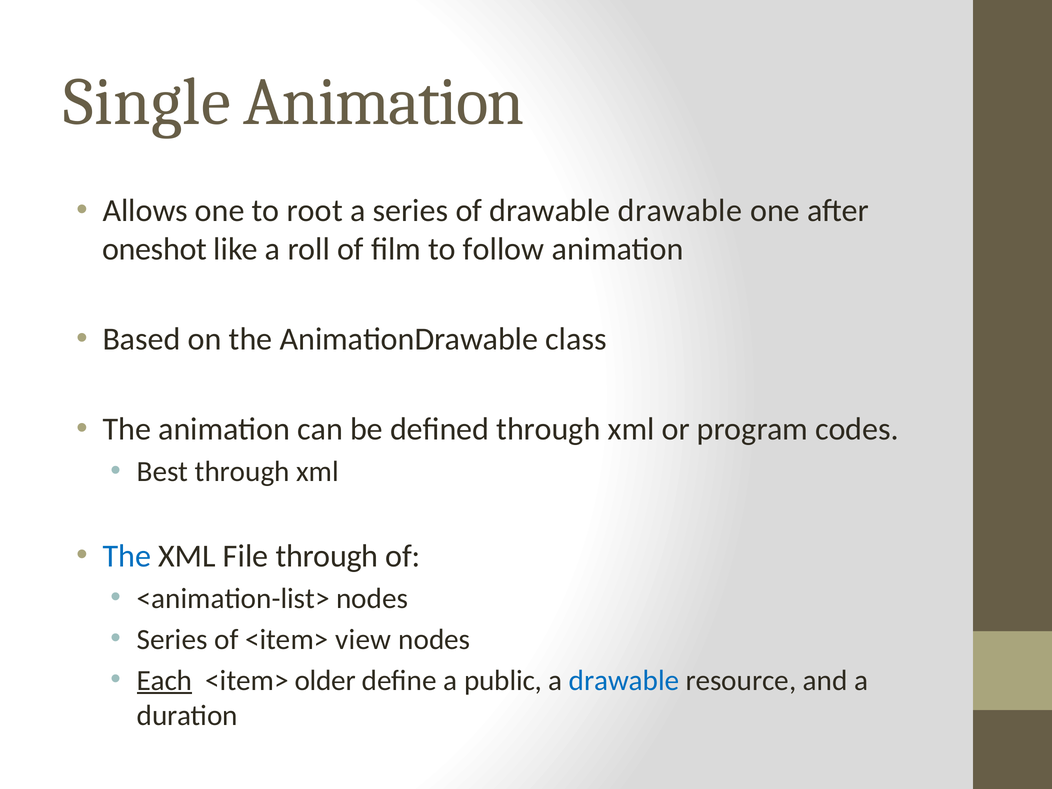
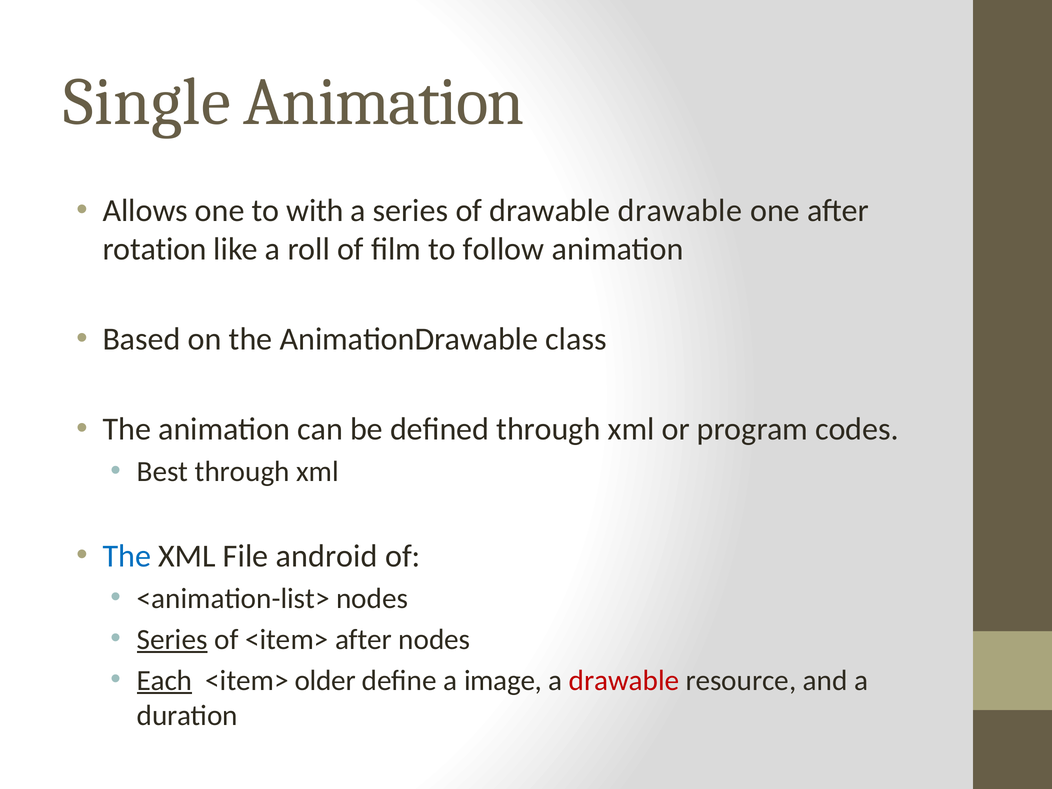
root: root -> with
oneshot: oneshot -> rotation
File through: through -> android
Series at (172, 639) underline: none -> present
<item> view: view -> after
public: public -> image
drawable at (624, 680) colour: blue -> red
